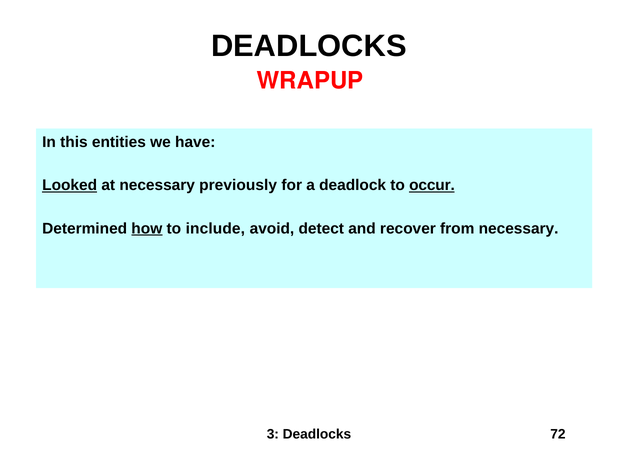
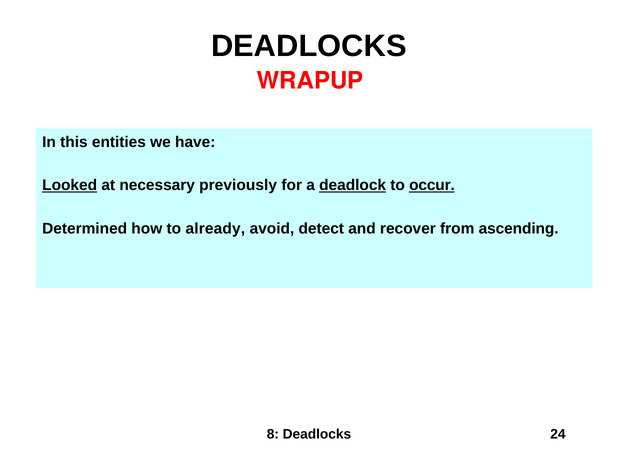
deadlock underline: none -> present
how underline: present -> none
include: include -> already
from necessary: necessary -> ascending
3: 3 -> 8
72: 72 -> 24
